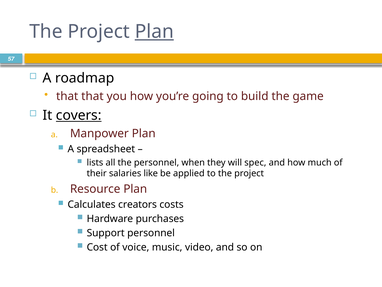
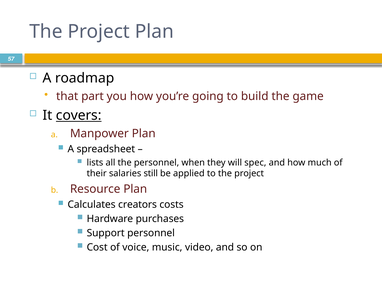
Plan at (154, 32) underline: present -> none
that that: that -> part
like: like -> still
